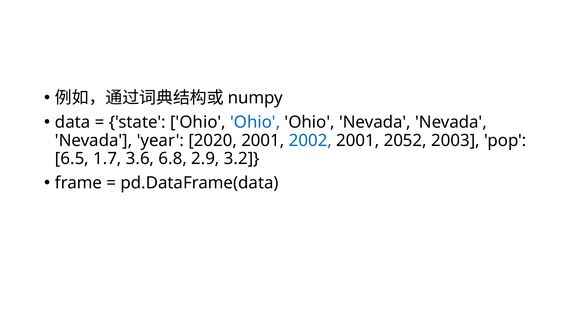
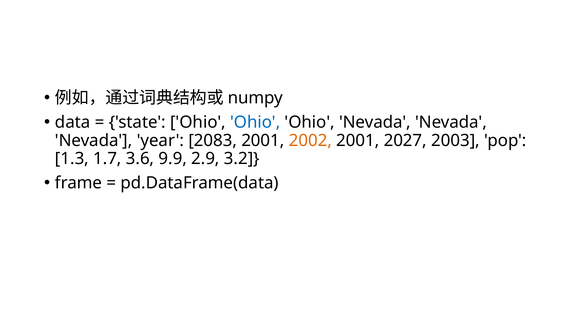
2020: 2020 -> 2083
2002 colour: blue -> orange
2052: 2052 -> 2027
6.5: 6.5 -> 1.3
6.8: 6.8 -> 9.9
